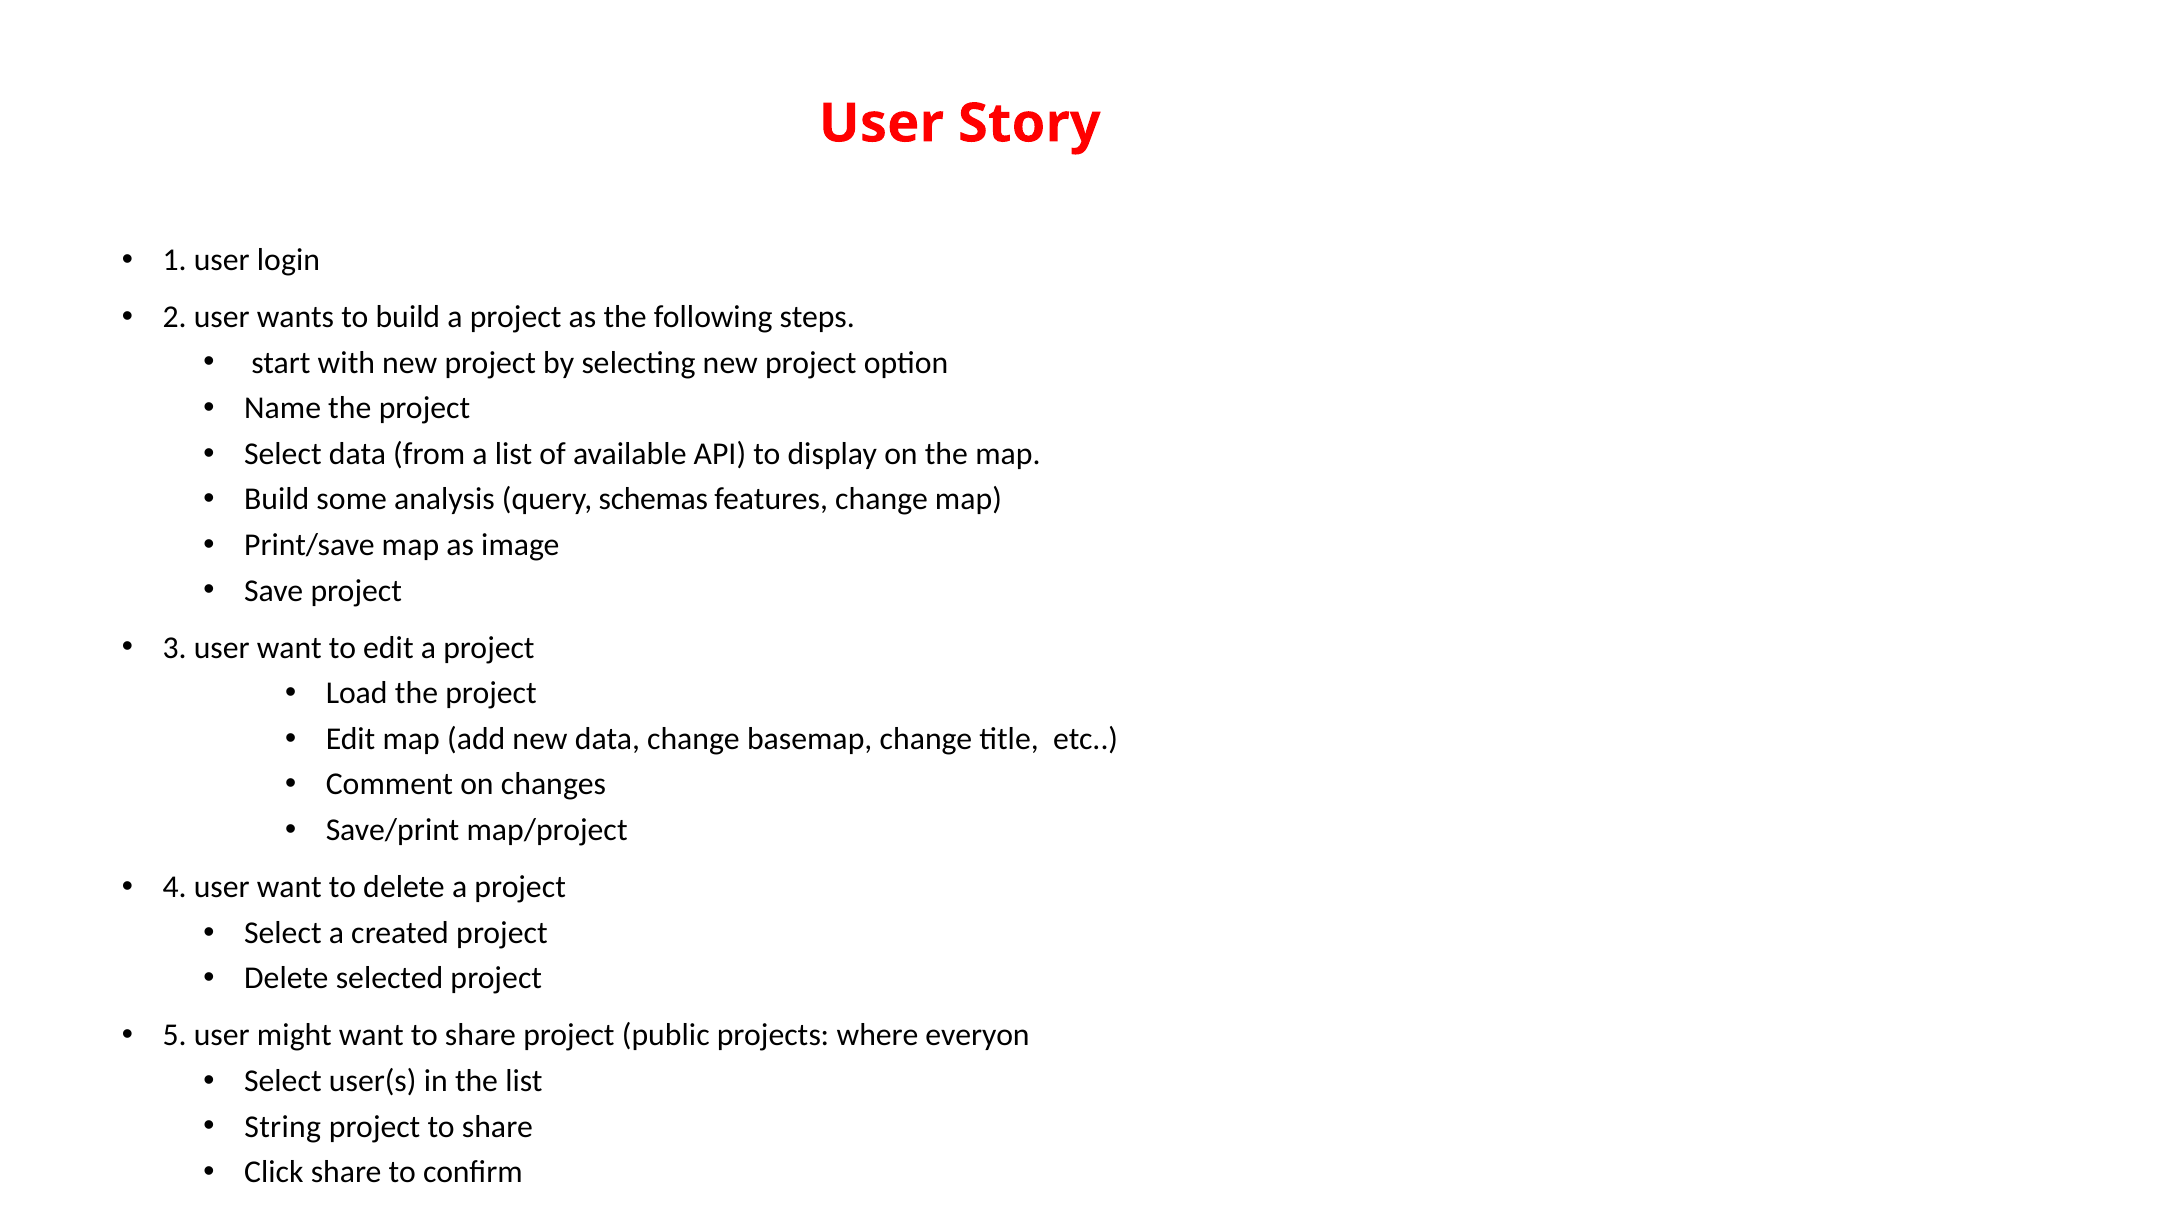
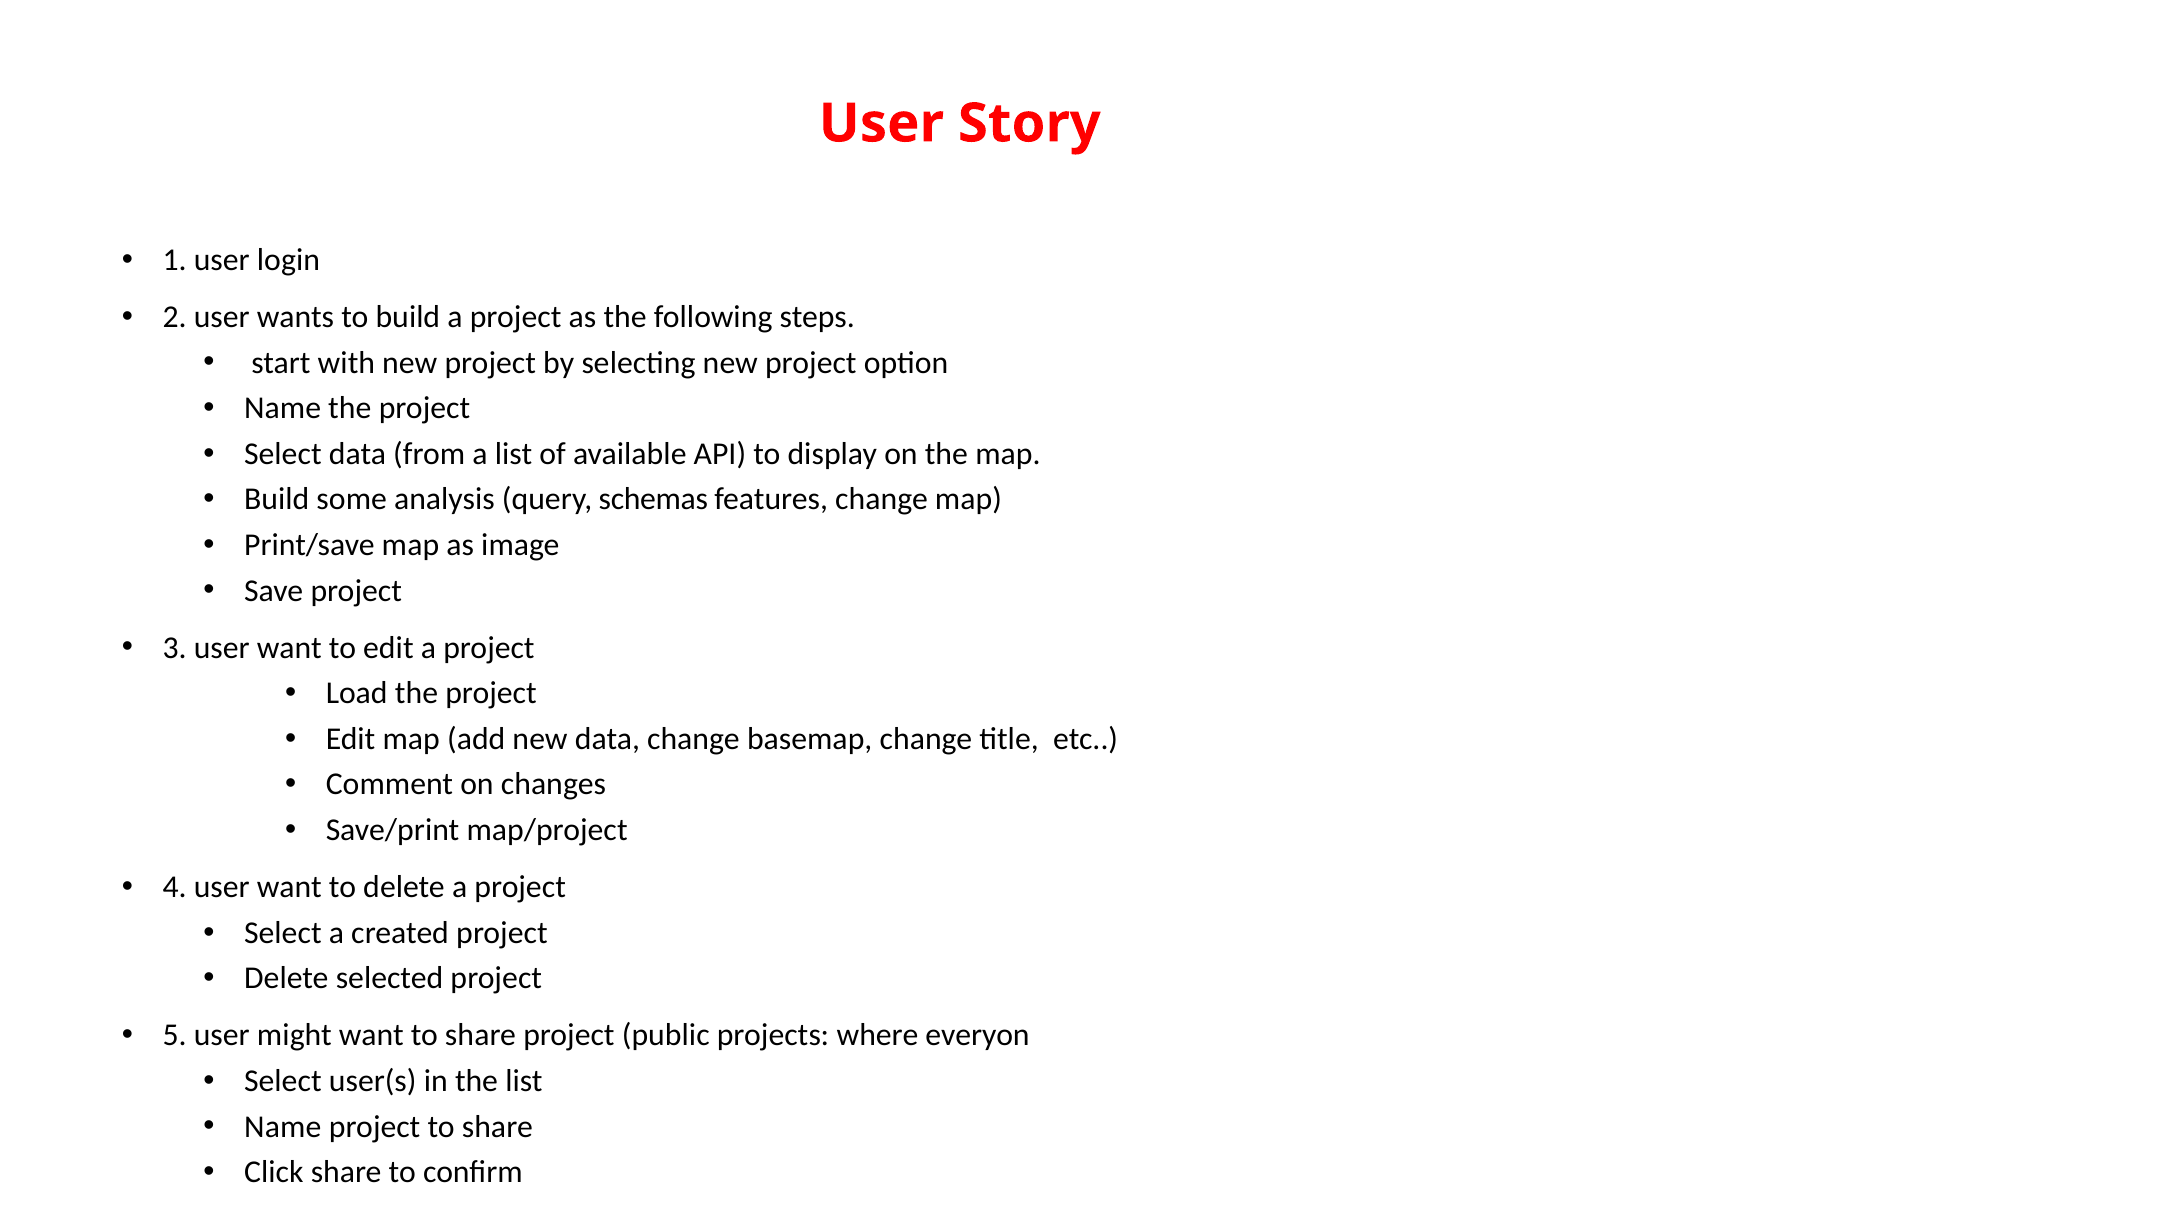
String at (283, 1127): String -> Name
